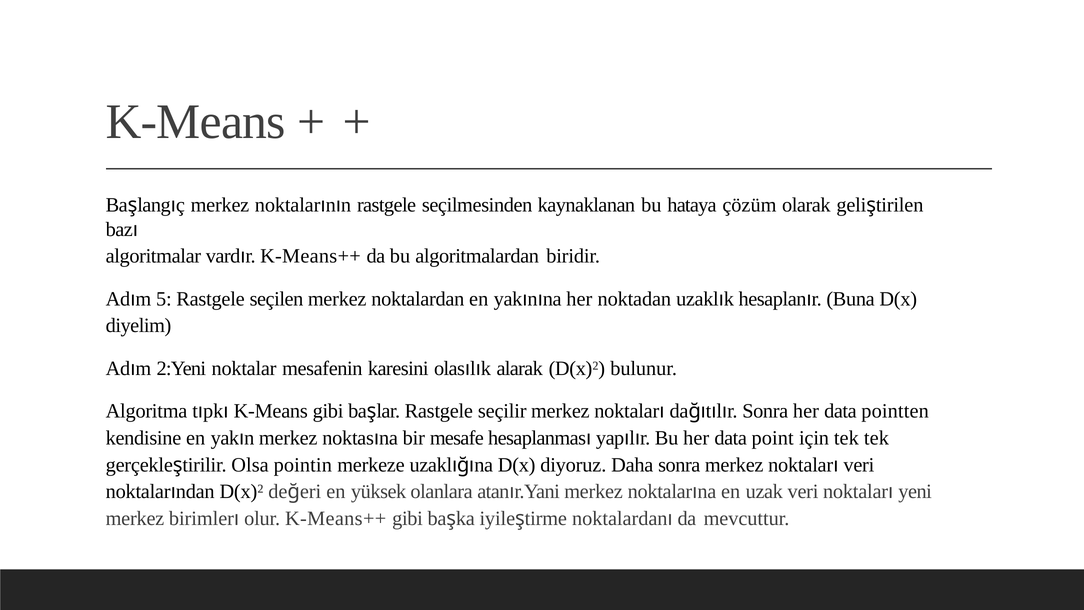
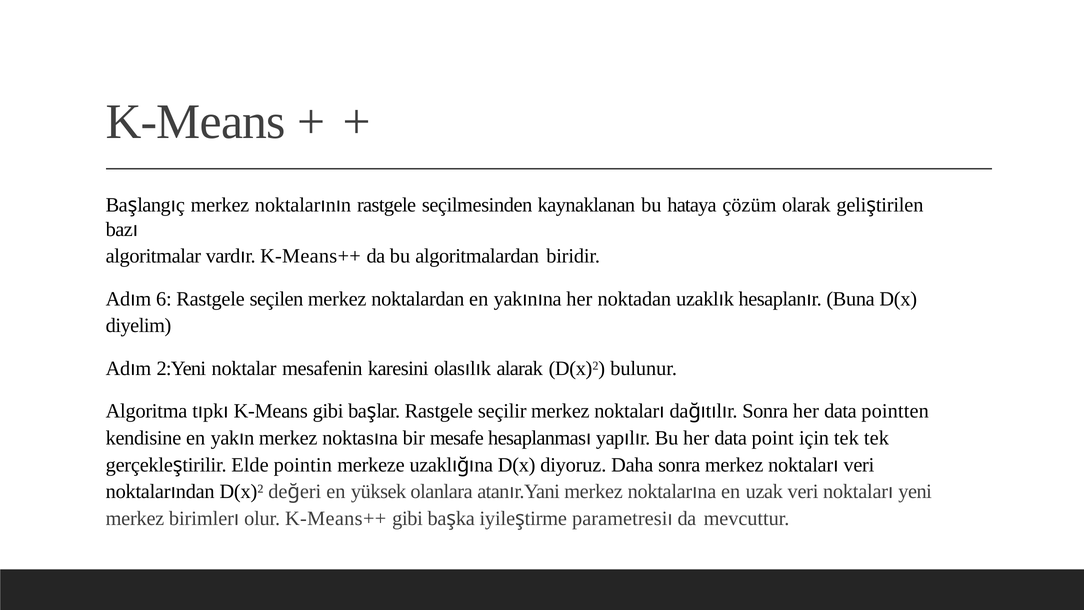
5: 5 -> 6
Olsa: Olsa -> Elde
noktalardan at (620, 518): noktalardan -> parametresi
